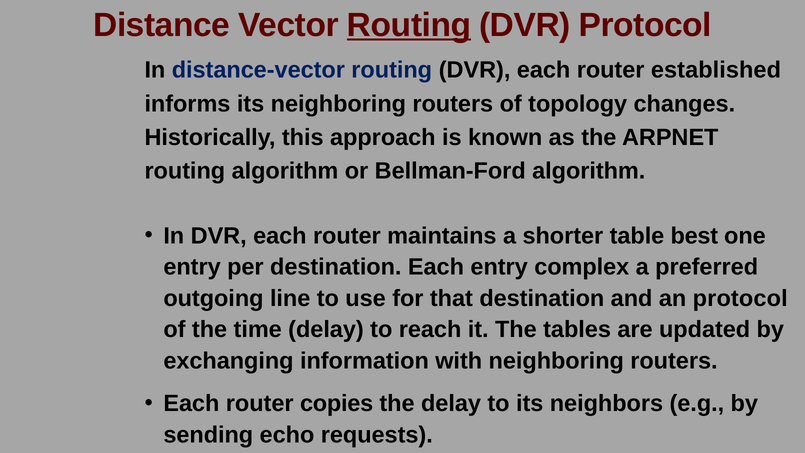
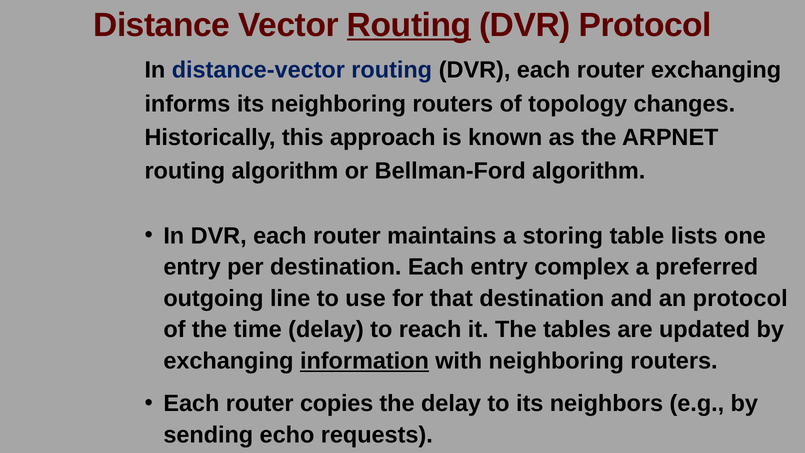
router established: established -> exchanging
shorter: shorter -> storing
best: best -> lists
information underline: none -> present
